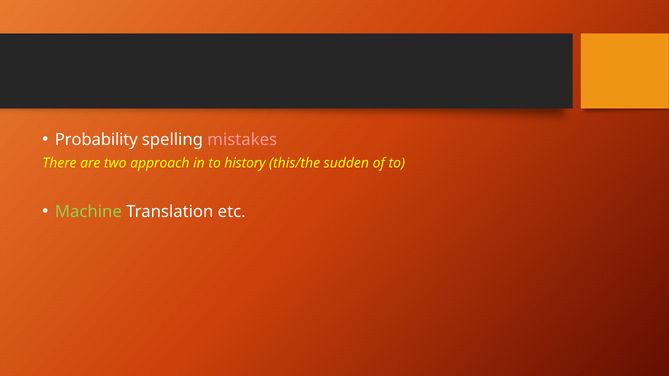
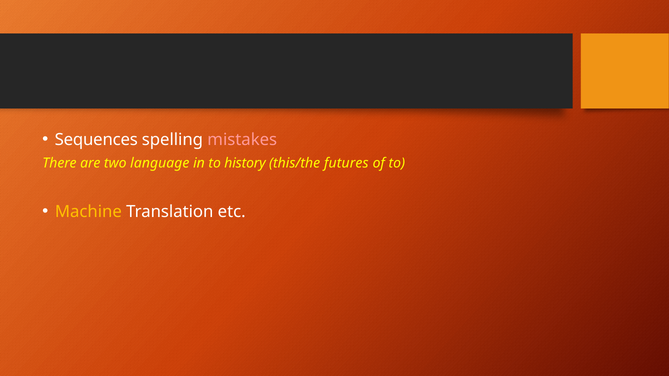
Probability: Probability -> Sequences
approach: approach -> language
sudden: sudden -> futures
Machine colour: light green -> yellow
